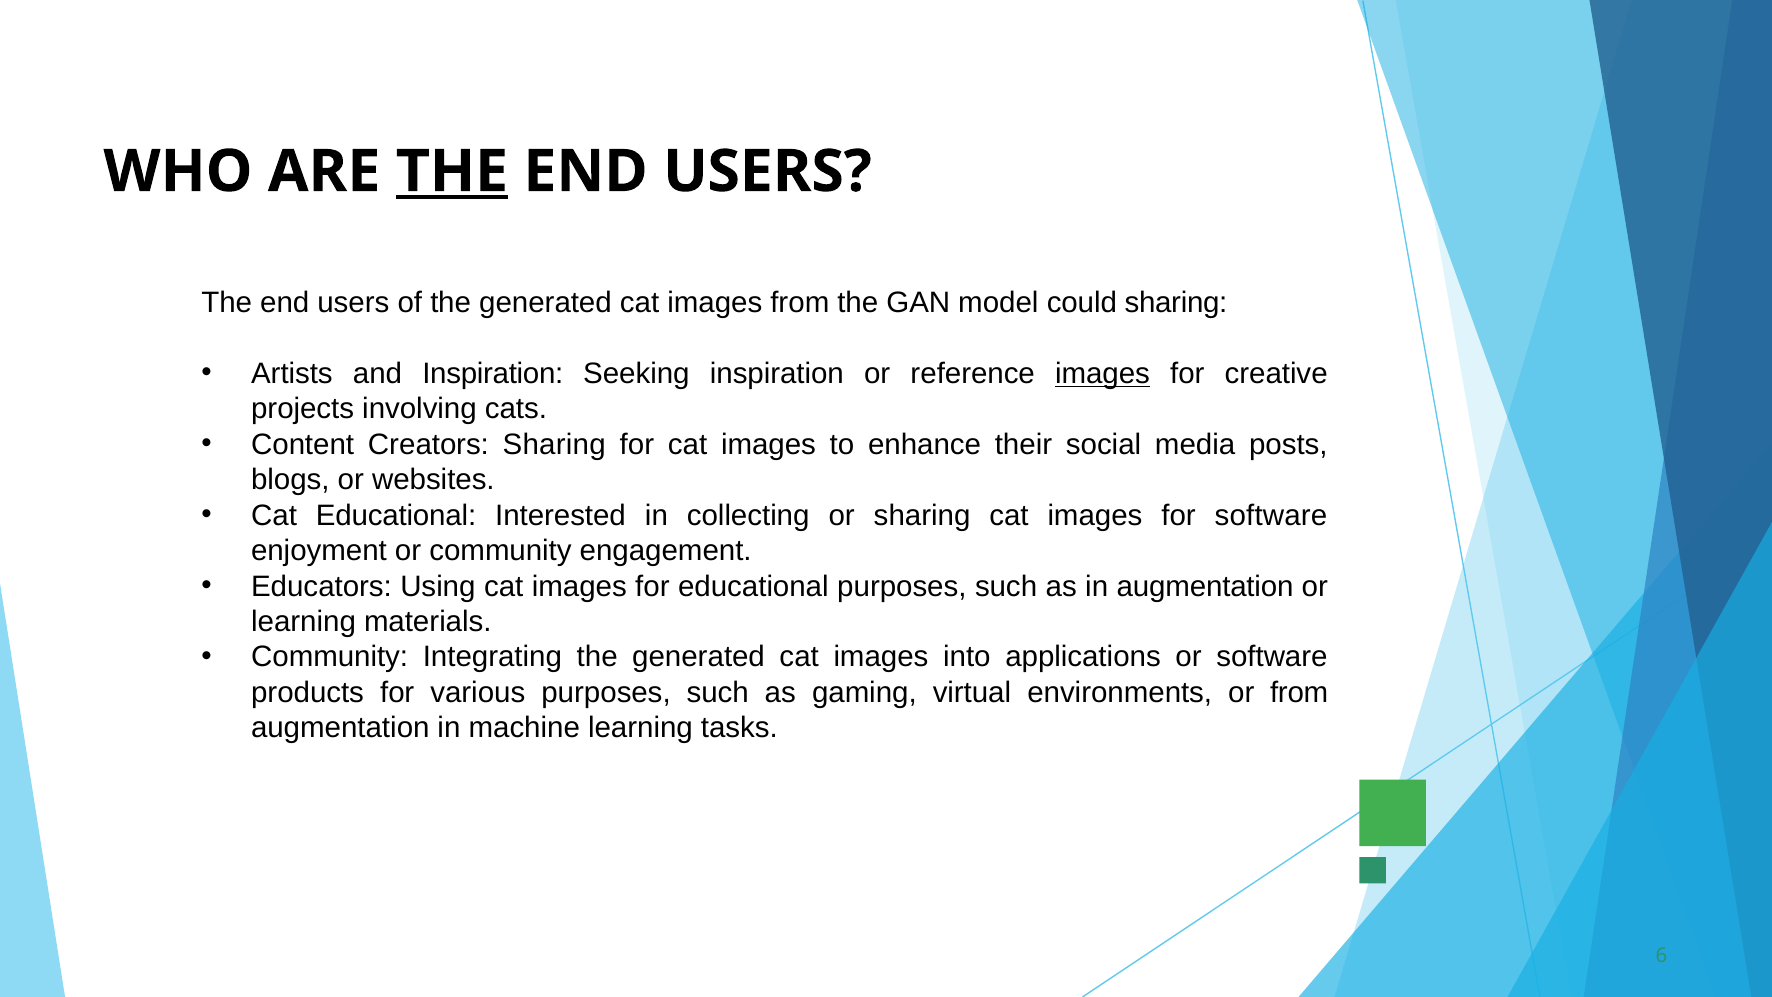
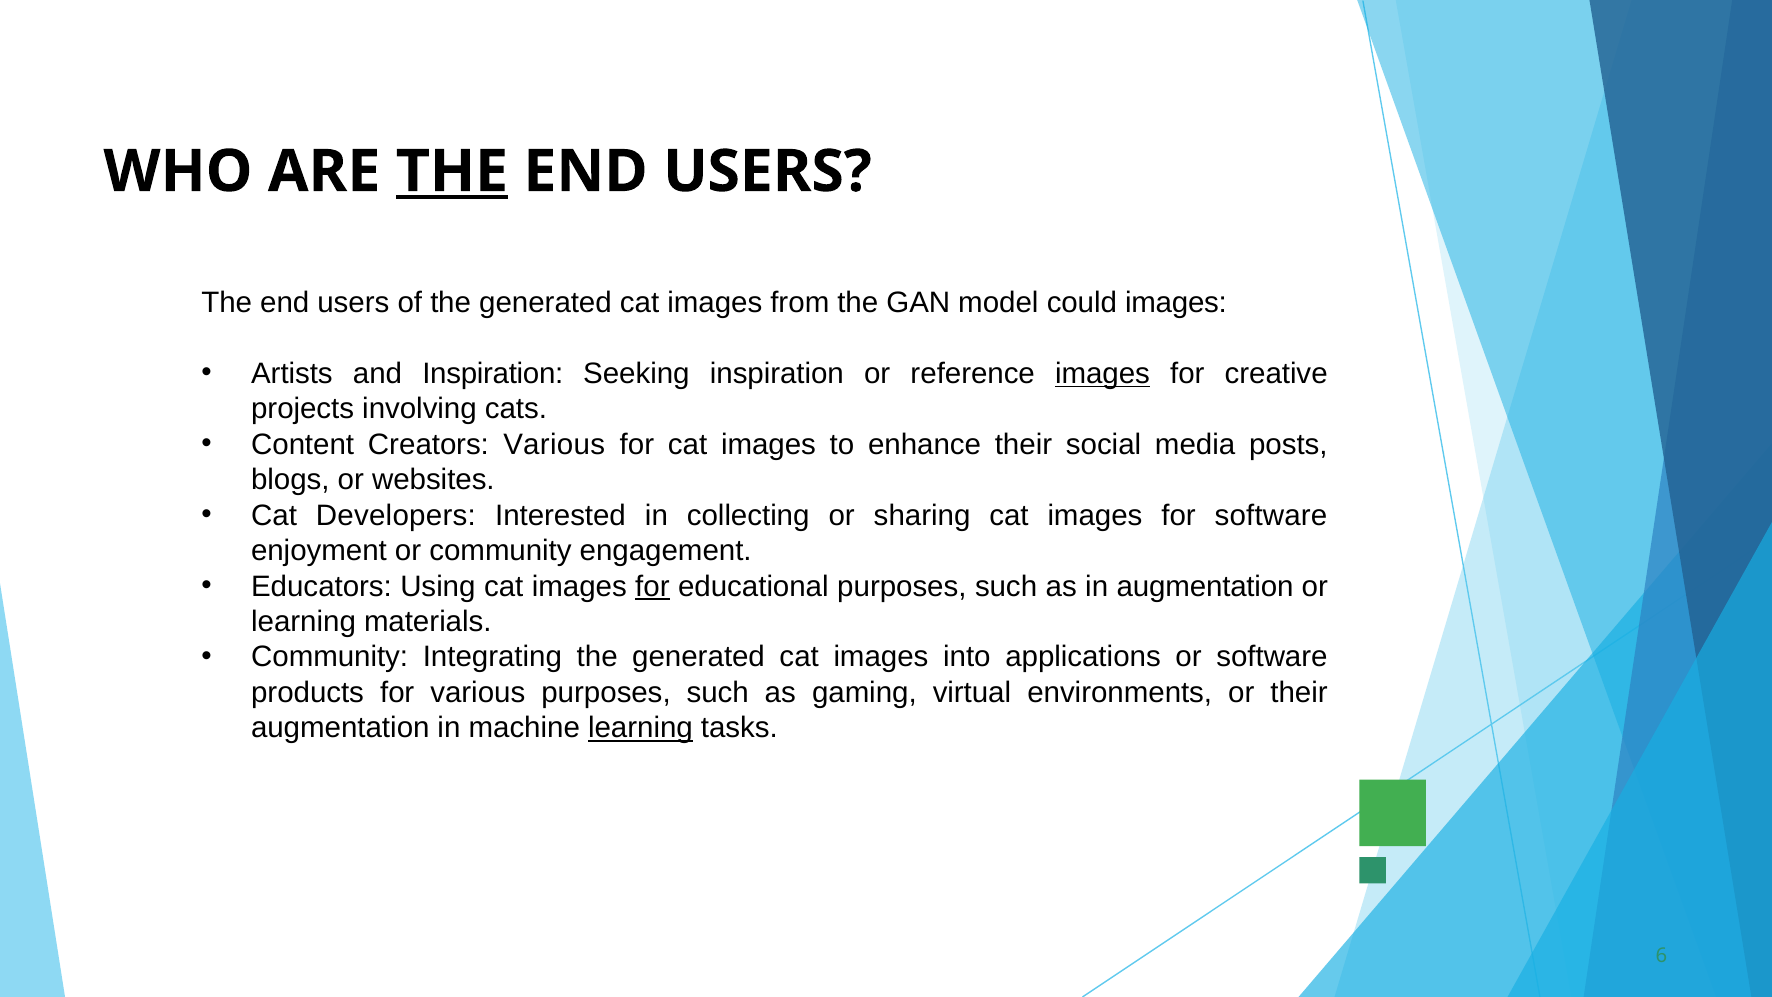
could sharing: sharing -> images
Creators Sharing: Sharing -> Various
Cat Educational: Educational -> Developers
for at (652, 586) underline: none -> present
or from: from -> their
learning at (640, 728) underline: none -> present
